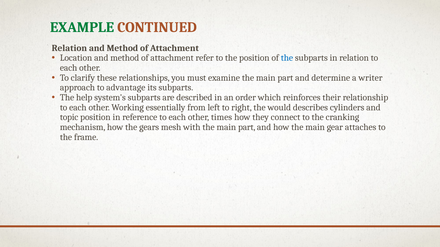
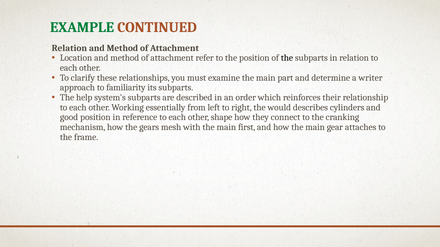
the at (287, 58) colour: blue -> black
advantage: advantage -> familiarity
topic: topic -> good
times: times -> shape
with the main part: part -> first
